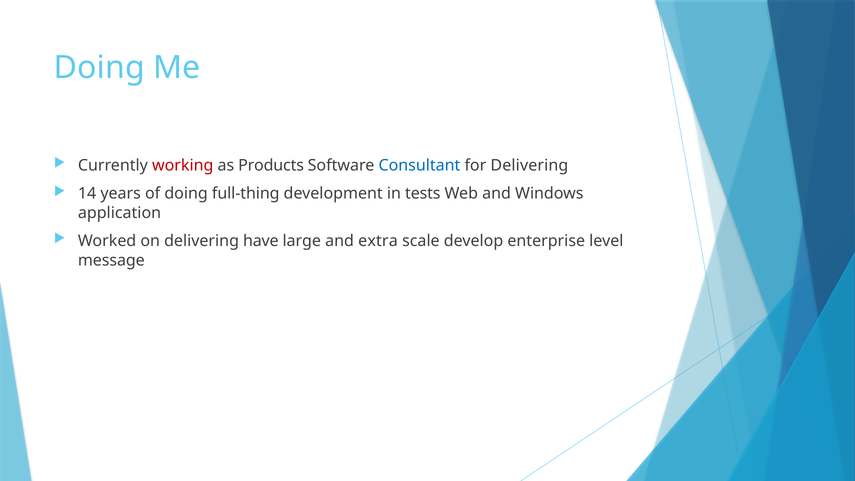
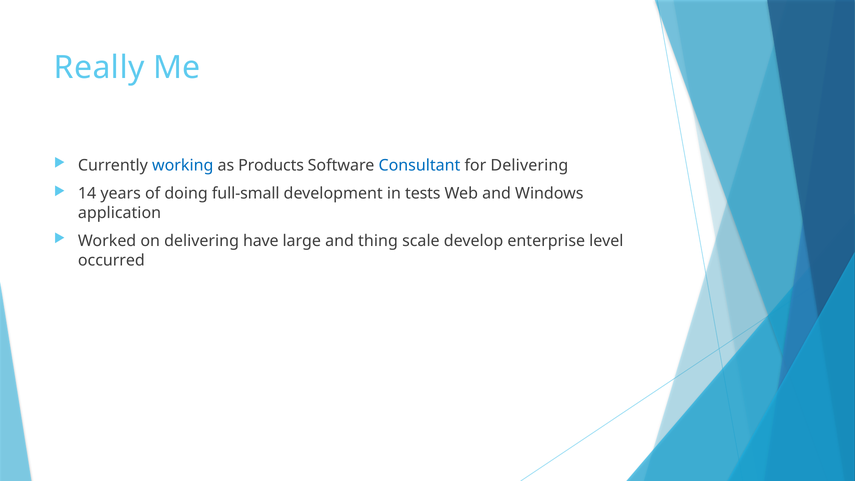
Doing at (99, 67): Doing -> Really
working colour: red -> blue
full-thing: full-thing -> full-small
extra: extra -> thing
message: message -> occurred
